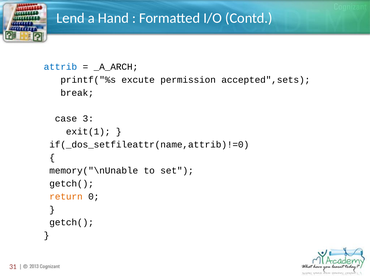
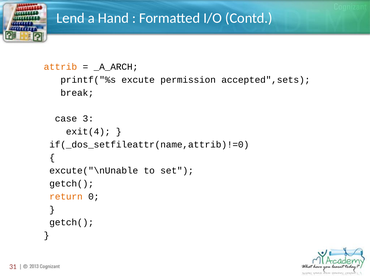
attrib colour: blue -> orange
exit(1: exit(1 -> exit(4
memory("\nUnable: memory("\nUnable -> excute("\nUnable
